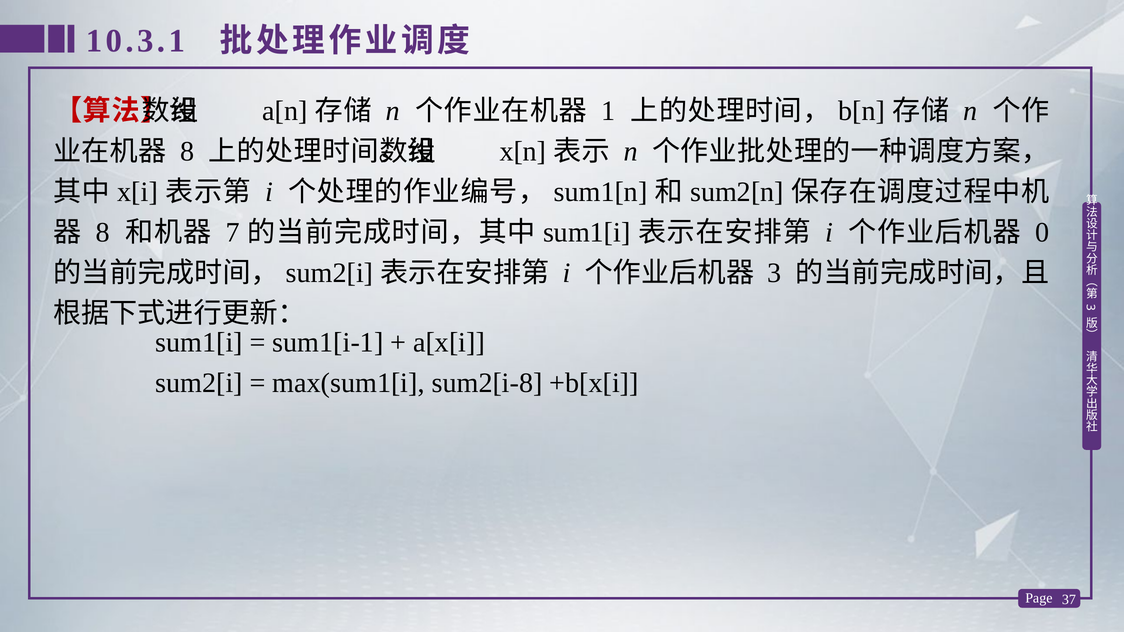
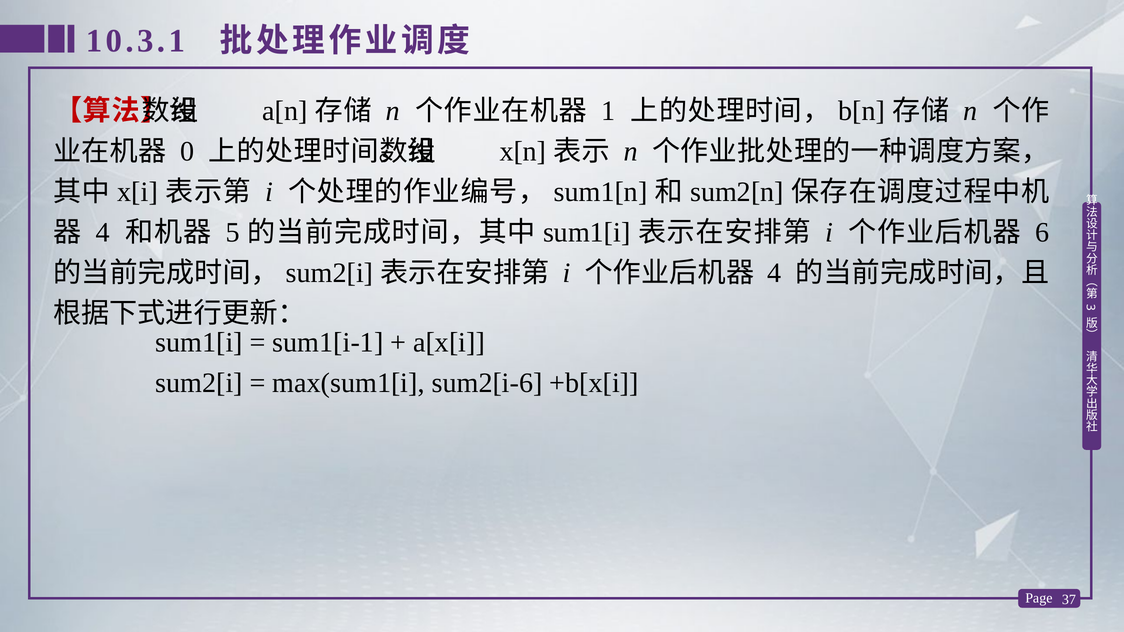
8 at (187, 152): 8 -> 0
8 at (103, 233): 8 -> 4
7: 7 -> 5
0: 0 -> 6
3 at (774, 273): 3 -> 4
sum2[i-8: sum2[i-8 -> sum2[i-6
